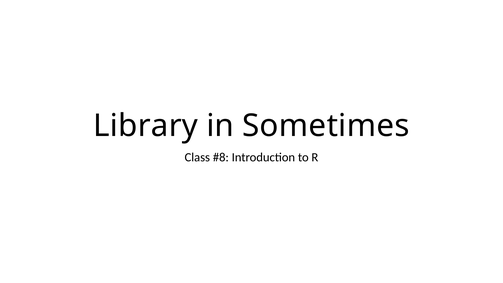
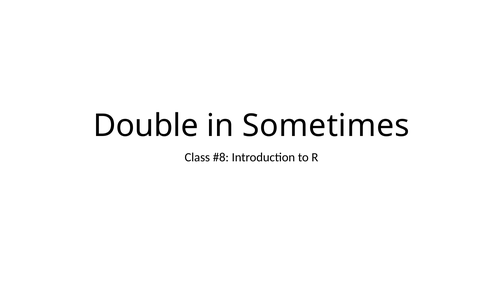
Library: Library -> Double
